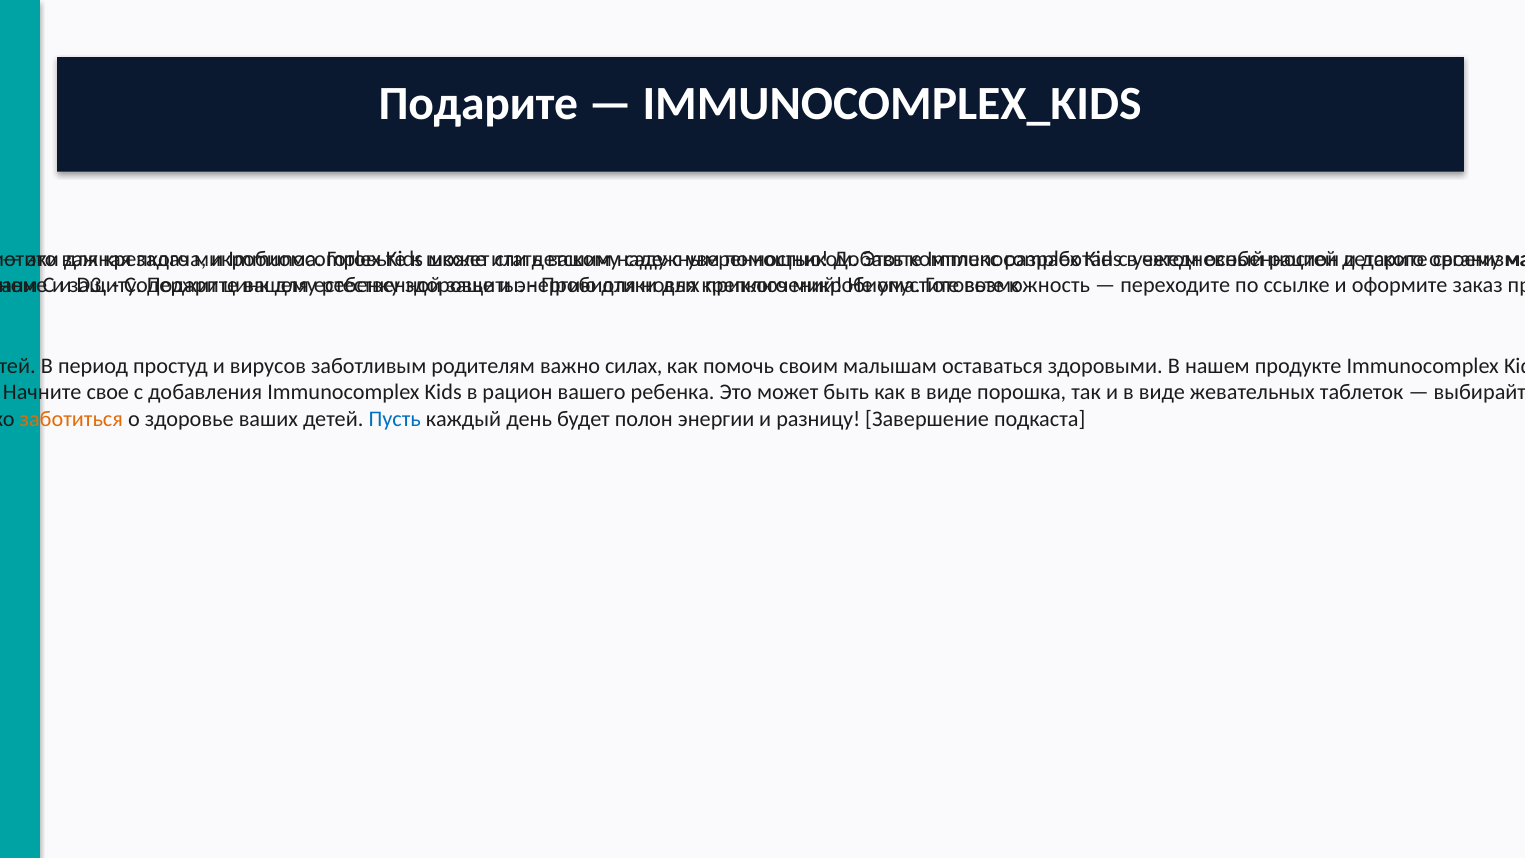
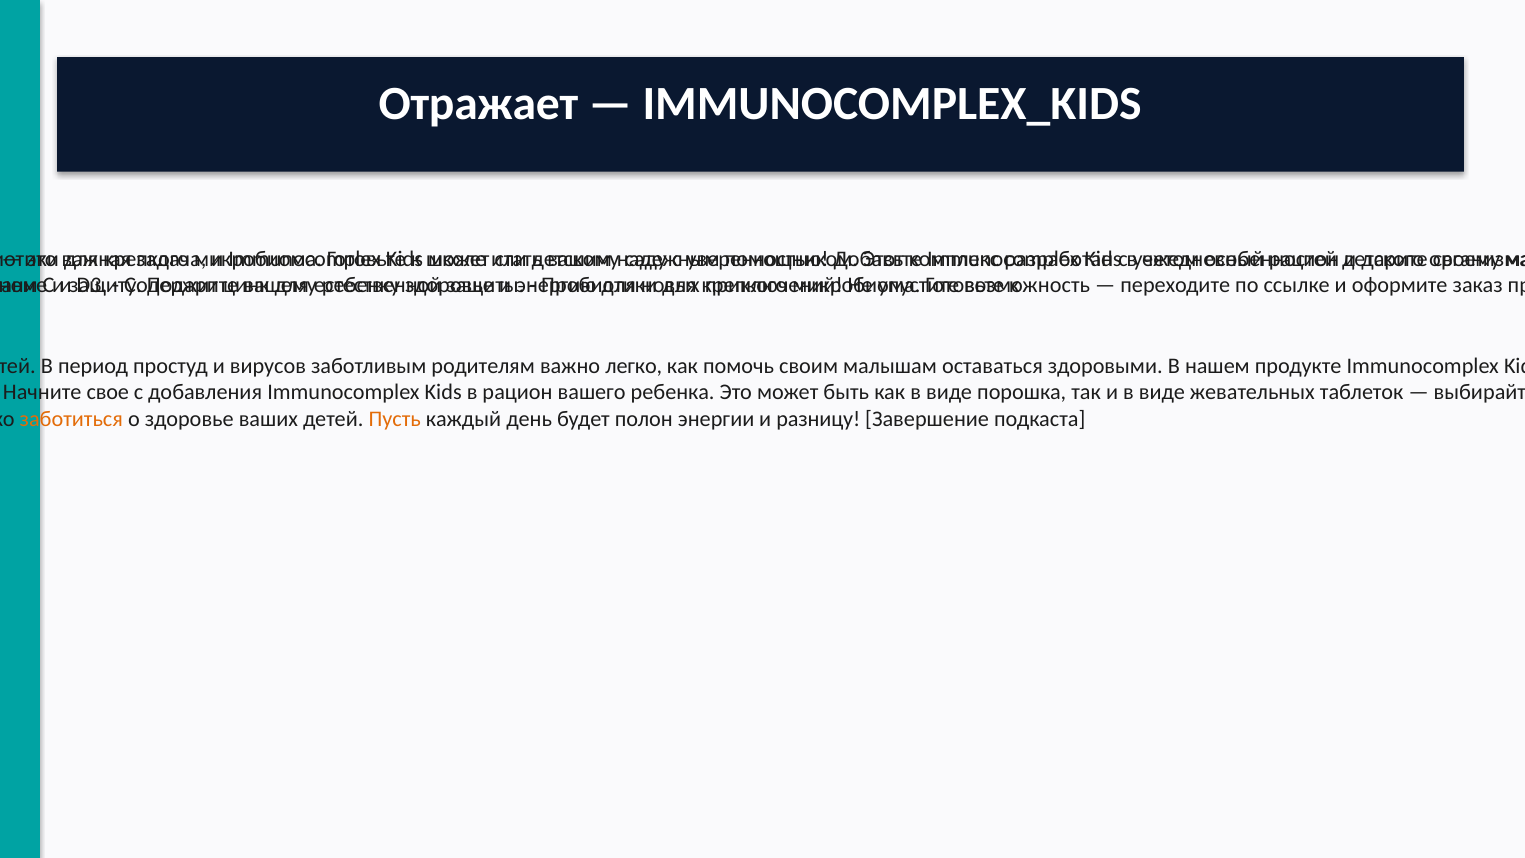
Подарите at (478, 104): Подарите -> Отражает
важно силах: силах -> легко
Пусть colour: blue -> orange
